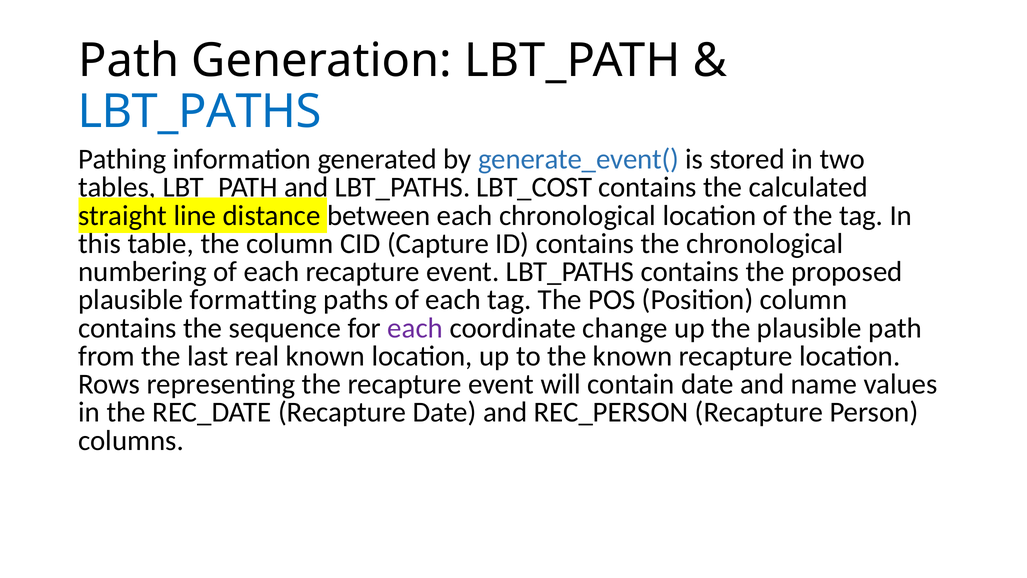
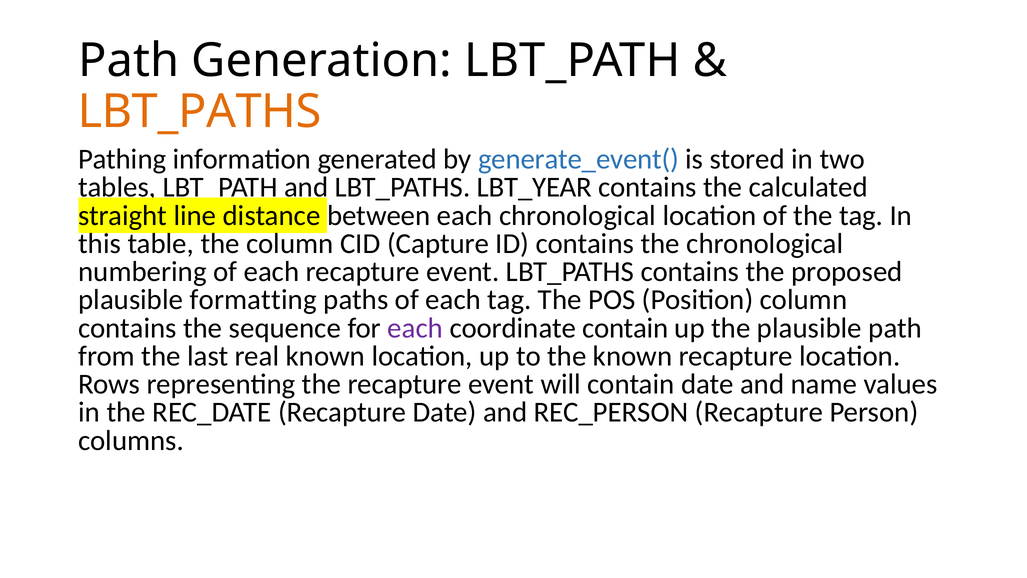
LBT_PATHS at (200, 112) colour: blue -> orange
LBT_COST: LBT_COST -> LBT_YEAR
coordinate change: change -> contain
